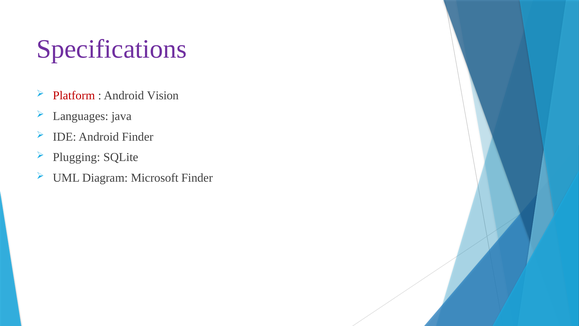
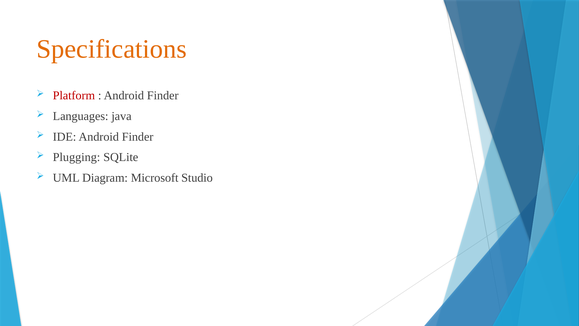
Specifications colour: purple -> orange
Vision at (163, 95): Vision -> Finder
Microsoft Finder: Finder -> Studio
